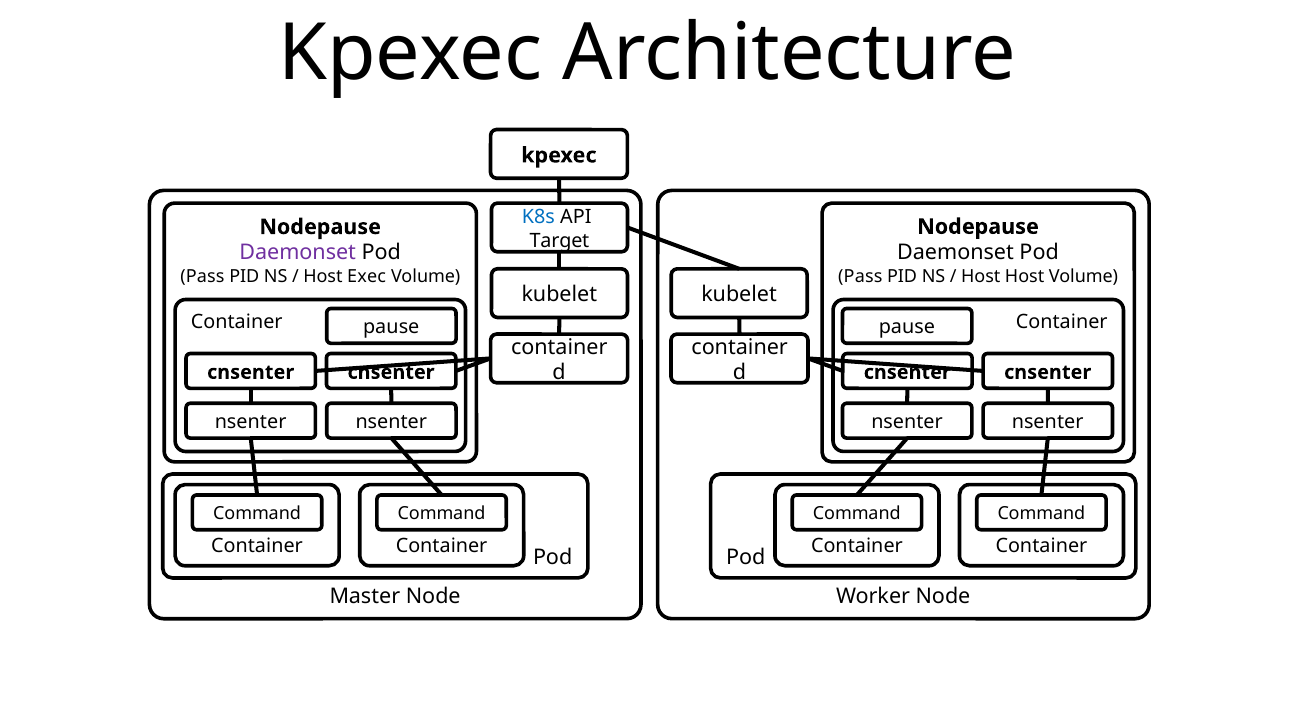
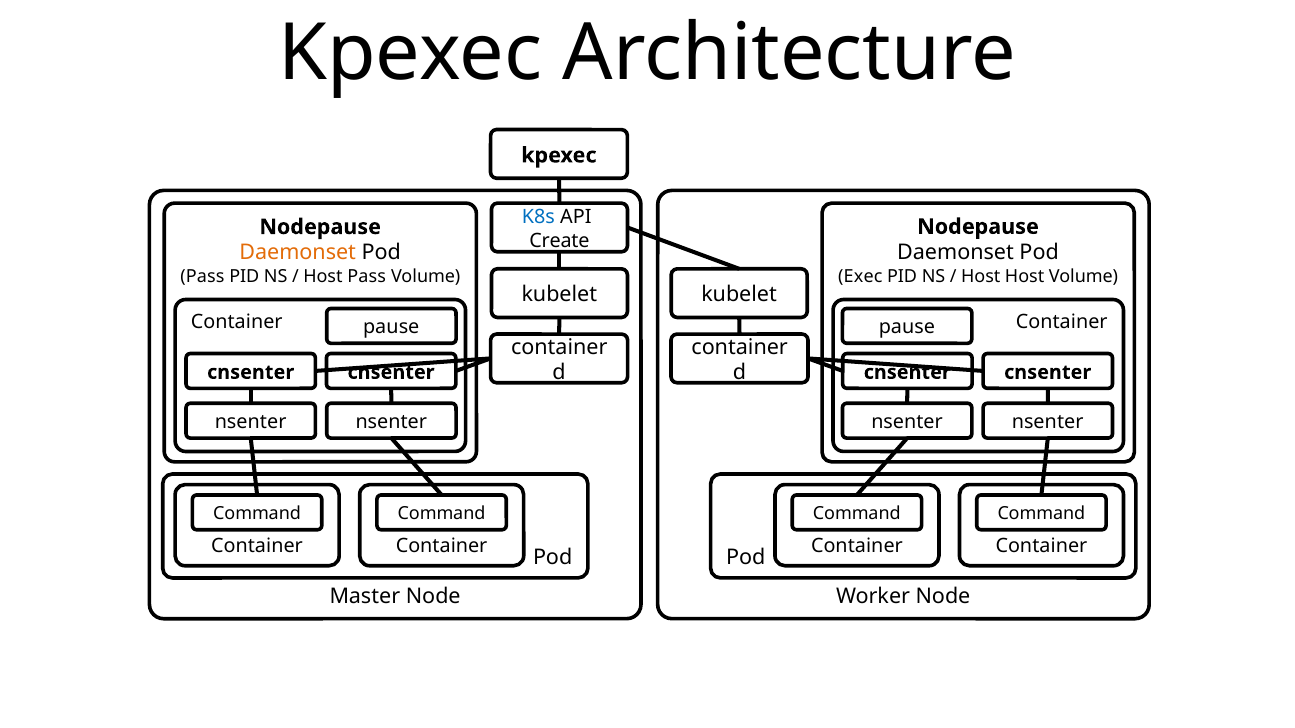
Target: Target -> Create
Daemonset at (298, 253) colour: purple -> orange
Pass at (860, 276): Pass -> Exec
Host Exec: Exec -> Pass
